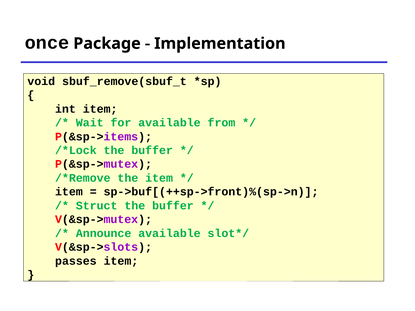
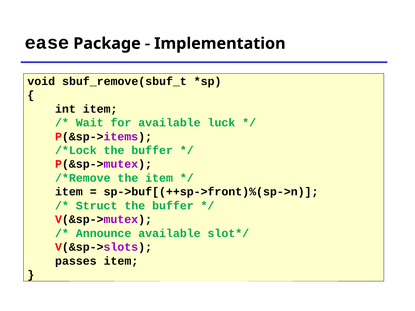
once: once -> ease
from: from -> luck
